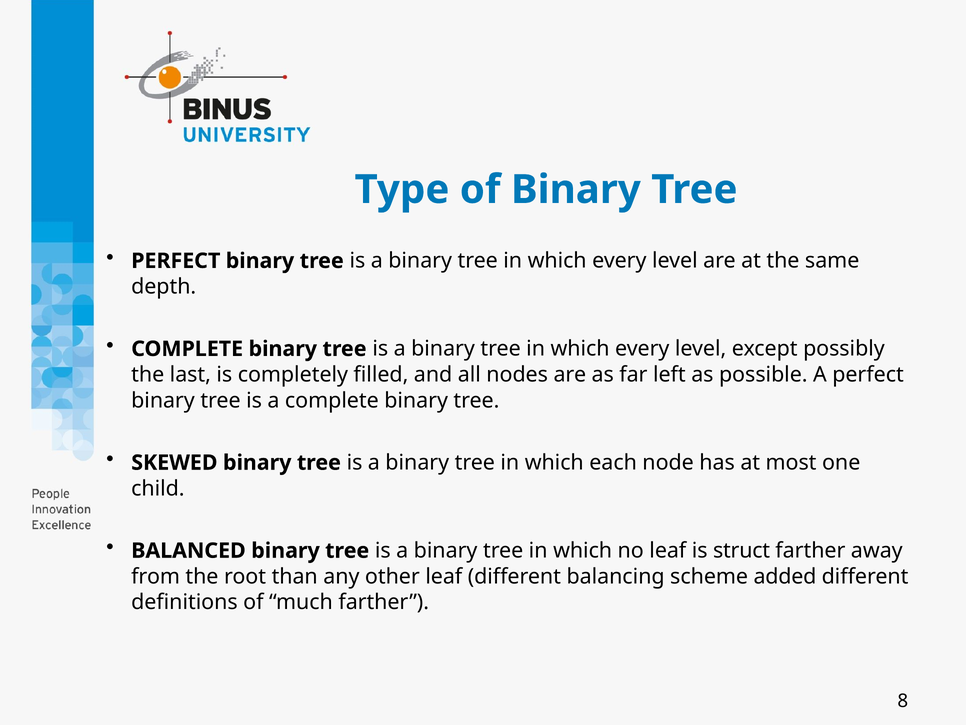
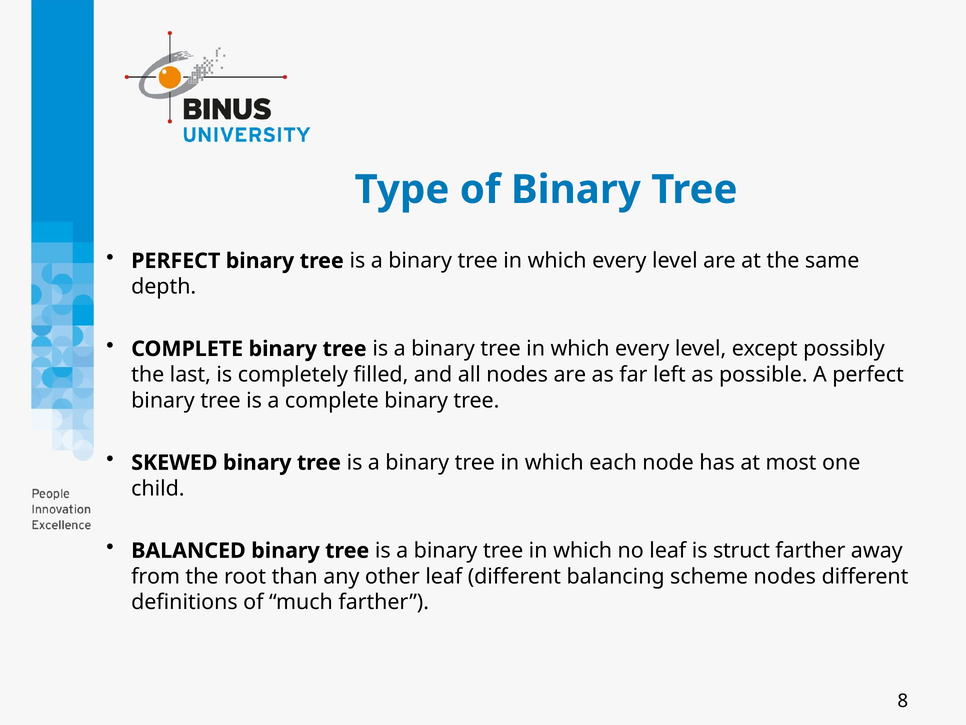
scheme added: added -> nodes
